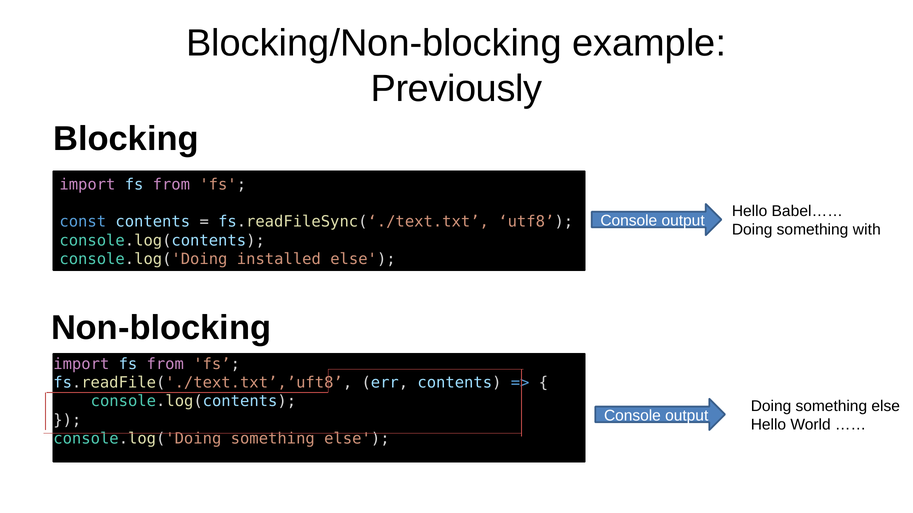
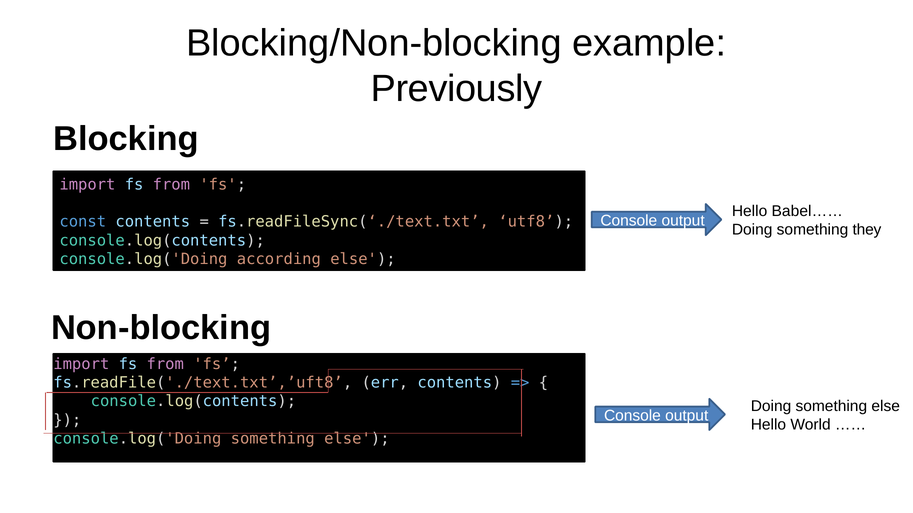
with: with -> they
installed: installed -> according
